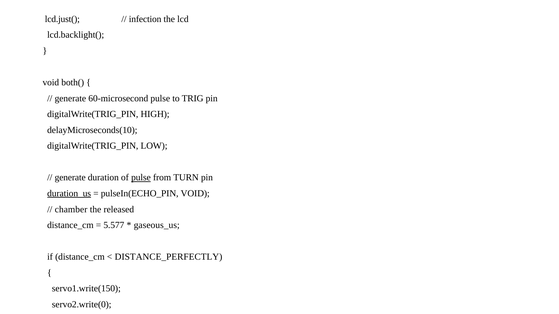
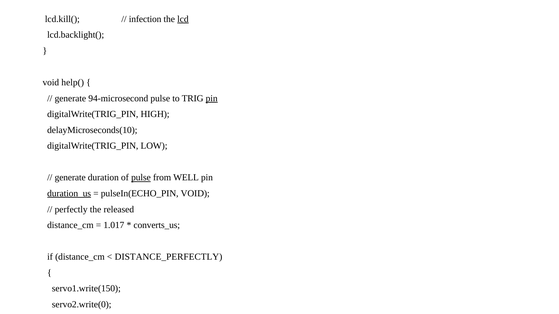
lcd.just(: lcd.just( -> lcd.kill(
lcd underline: none -> present
both(: both( -> help(
60-microsecond: 60-microsecond -> 94-microsecond
pin at (212, 98) underline: none -> present
TURN: TURN -> WELL
chamber: chamber -> perfectly
5.577: 5.577 -> 1.017
gaseous_us: gaseous_us -> converts_us
